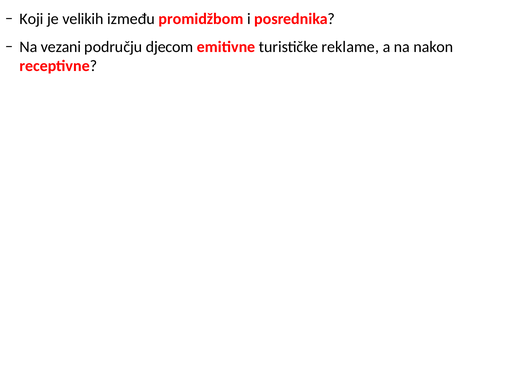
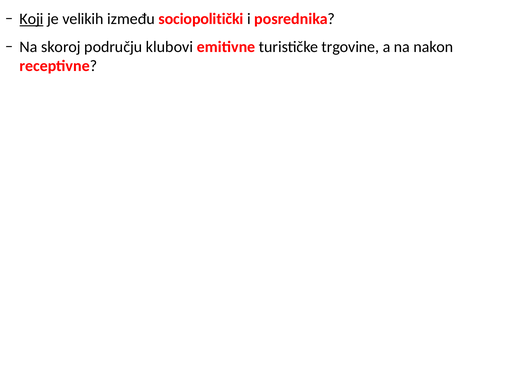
Koji underline: none -> present
promidžbom: promidžbom -> sociopolitički
vezani: vezani -> skoroj
djecom: djecom -> klubovi
reklame: reklame -> trgovine
